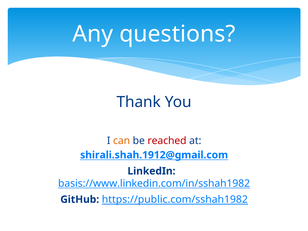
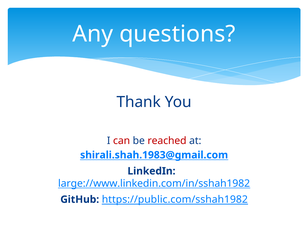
can colour: orange -> red
shirali.shah.1912@gmail.com: shirali.shah.1912@gmail.com -> shirali.shah.1983@gmail.com
basis://www.linkedin.com/in/sshah1982: basis://www.linkedin.com/in/sshah1982 -> large://www.linkedin.com/in/sshah1982
